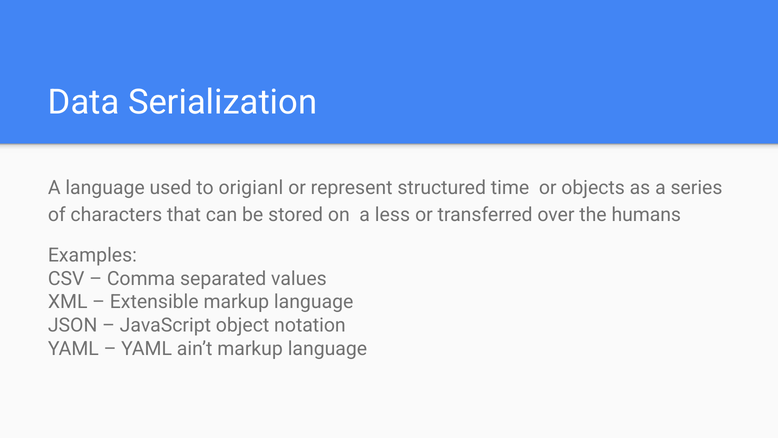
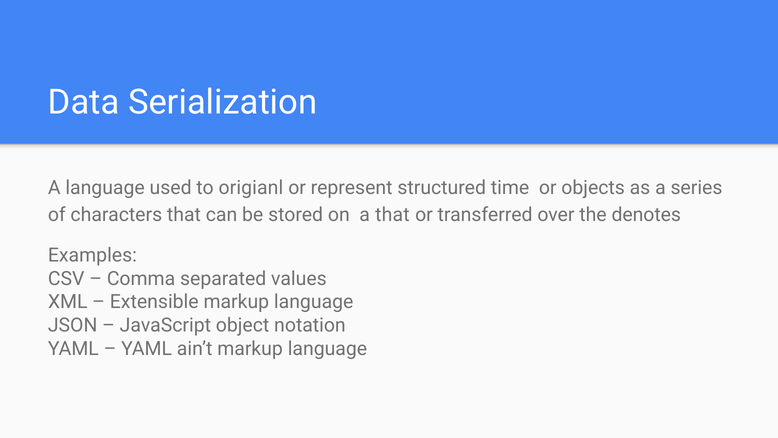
a less: less -> that
humans: humans -> denotes
